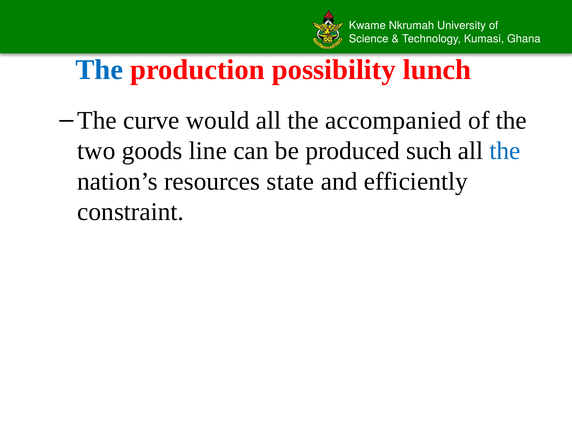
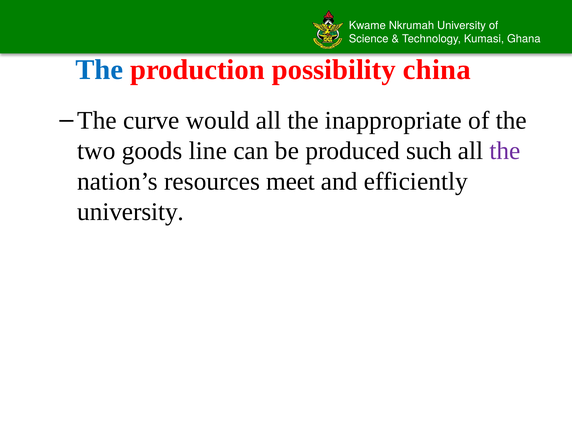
lunch: lunch -> china
accompanied: accompanied -> inappropriate
the at (505, 151) colour: blue -> purple
state: state -> meet
constraint at (131, 212): constraint -> university
